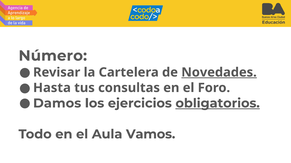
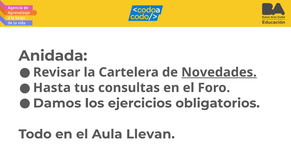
Número: Número -> Anidada
obligatorios underline: present -> none
Vamos: Vamos -> Llevan
